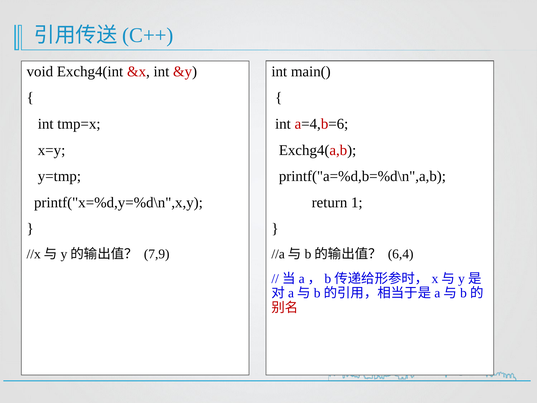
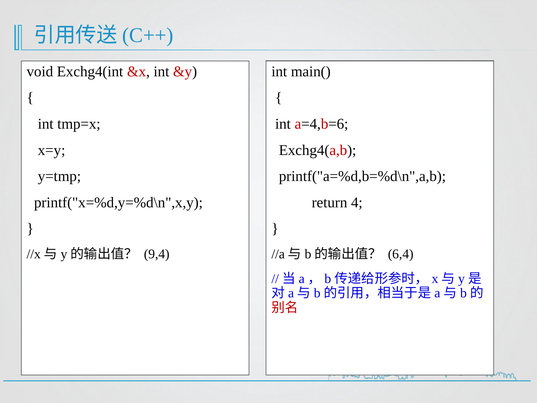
1: 1 -> 4
7,9: 7,9 -> 9,4
